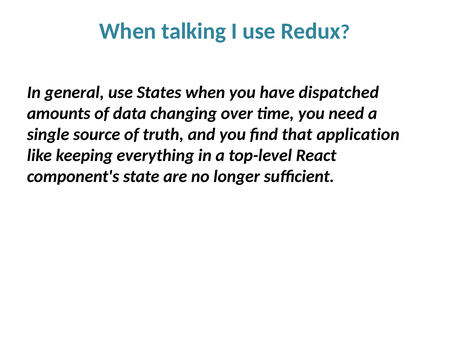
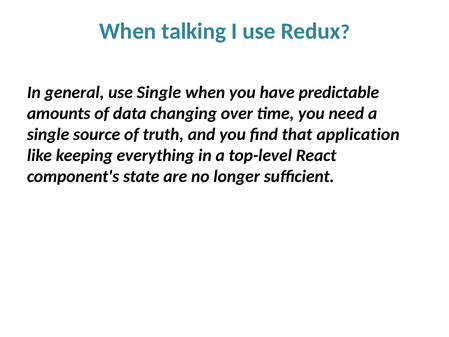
use States: States -> Single
dispatched: dispatched -> predictable
